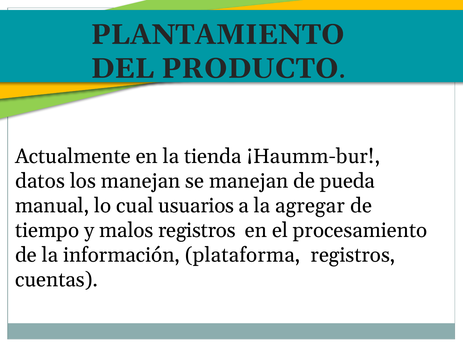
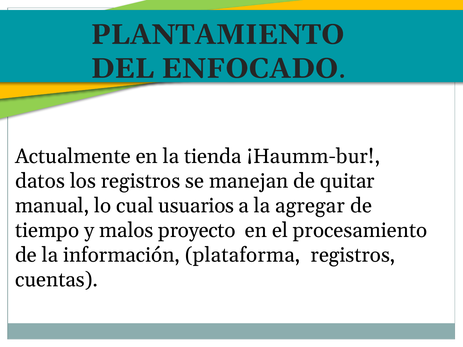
PRODUCTO: PRODUCTO -> ENFOCADO
los manejan: manejan -> registros
pueda: pueda -> quitar
malos registros: registros -> proyecto
